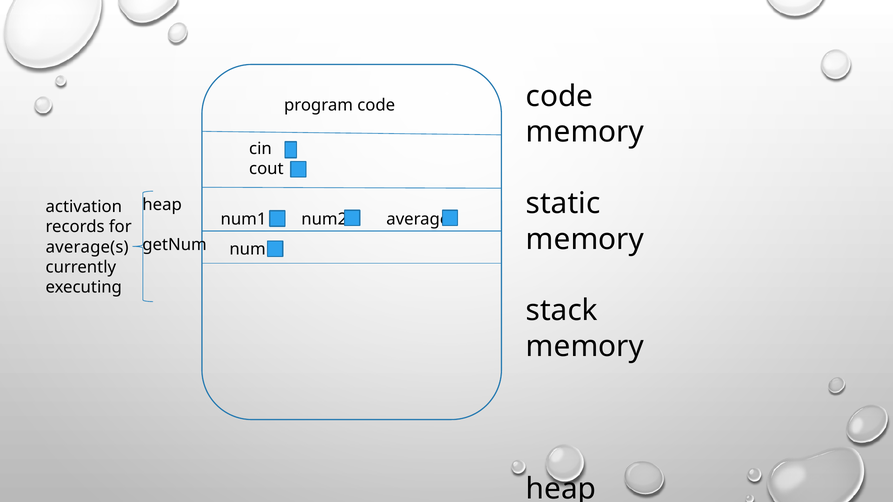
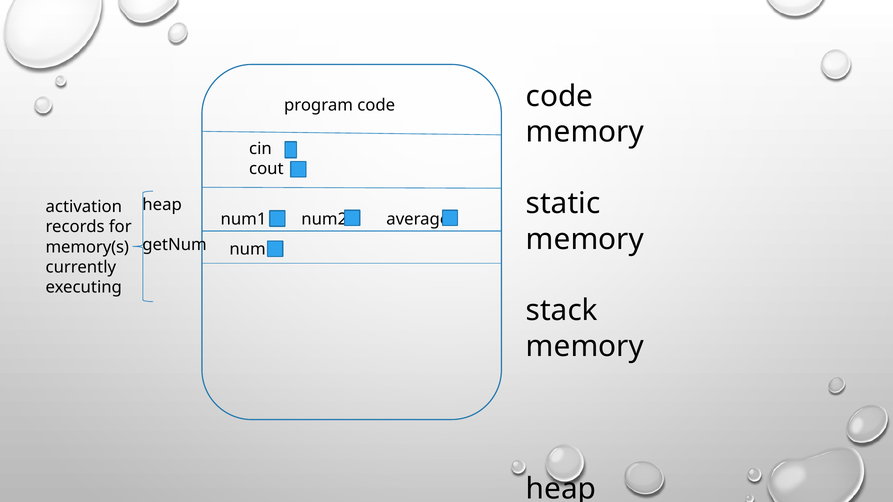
average(s: average(s -> memory(s
